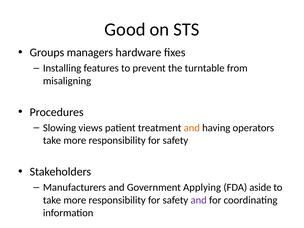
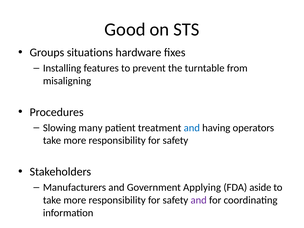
managers: managers -> situations
views: views -> many
and at (192, 128) colour: orange -> blue
